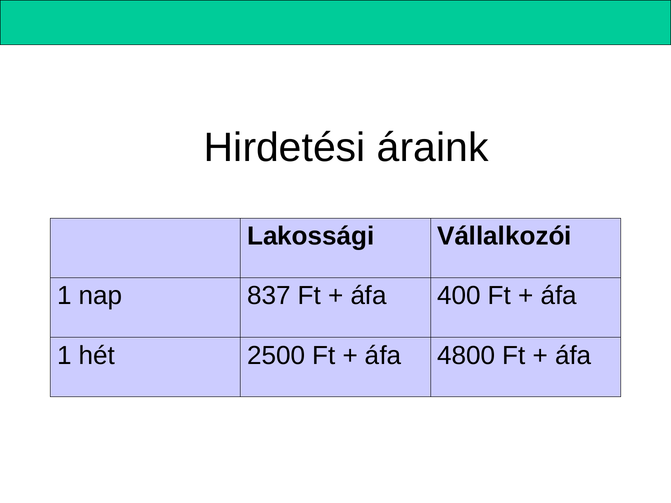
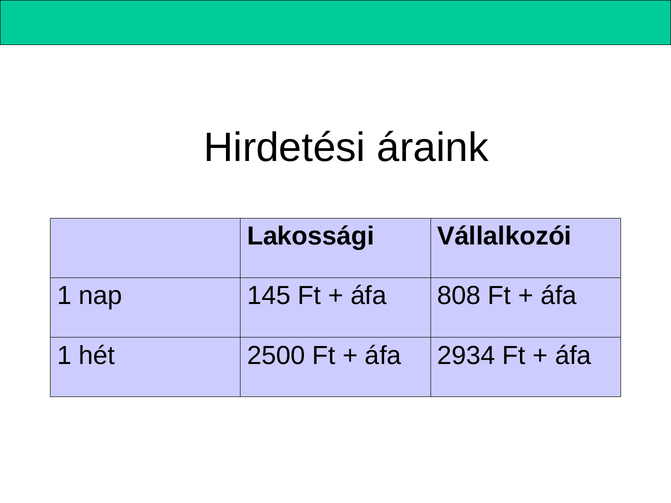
837: 837 -> 145
400: 400 -> 808
4800: 4800 -> 2934
